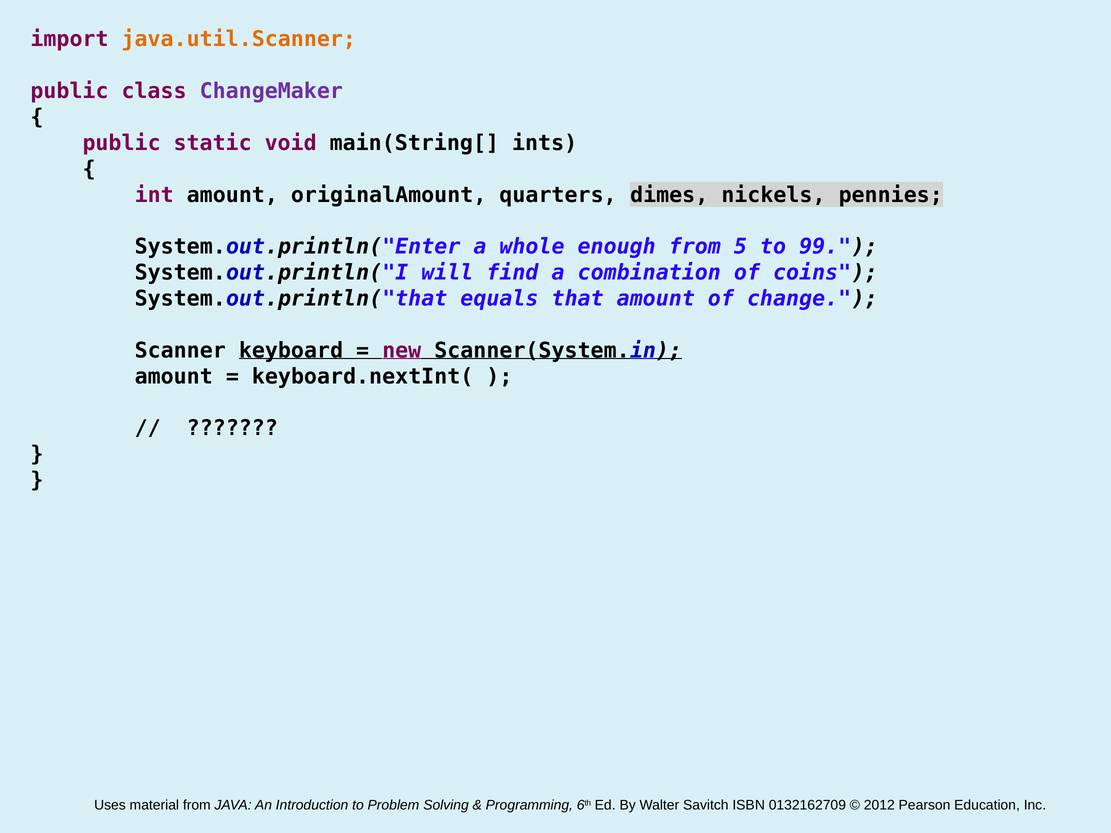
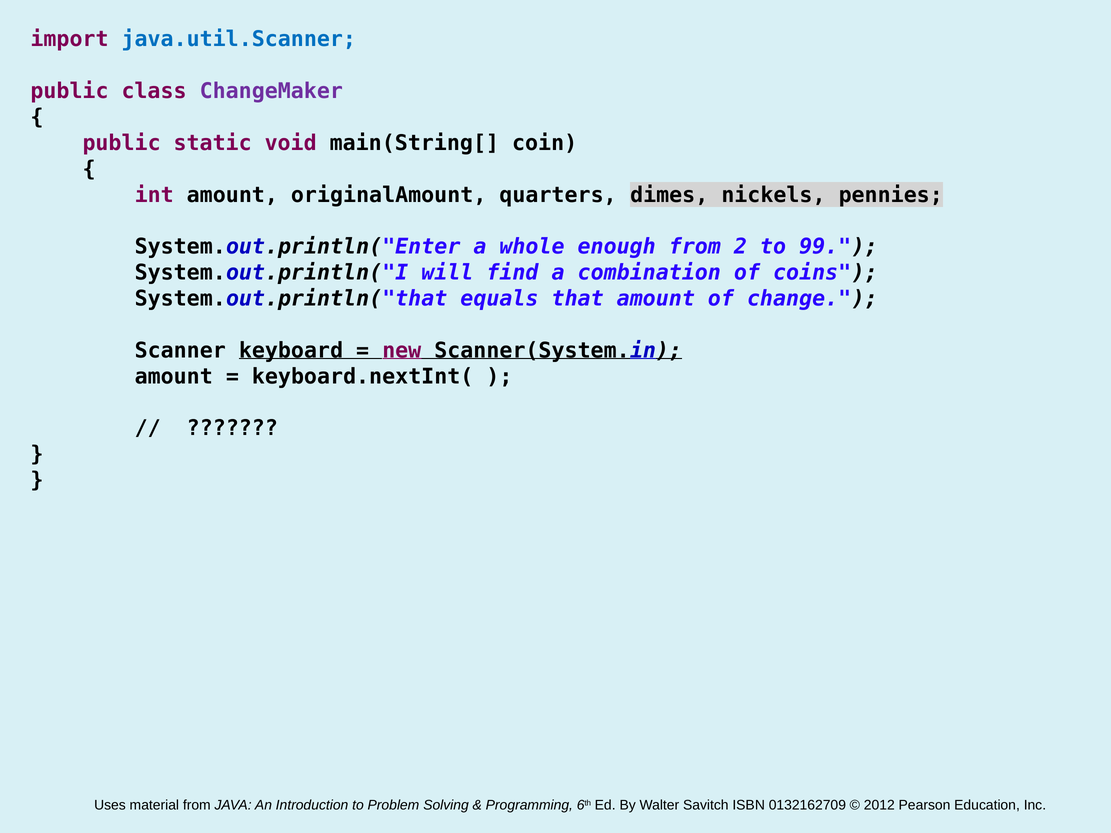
java.util.Scanner colour: orange -> blue
ints: ints -> coin
5: 5 -> 2
